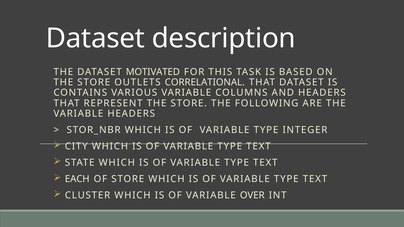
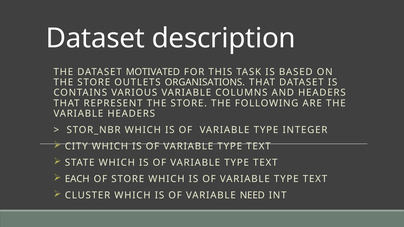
CORRELATIONAL: CORRELATIONAL -> ORGANISATIONS
OVER: OVER -> NEED
